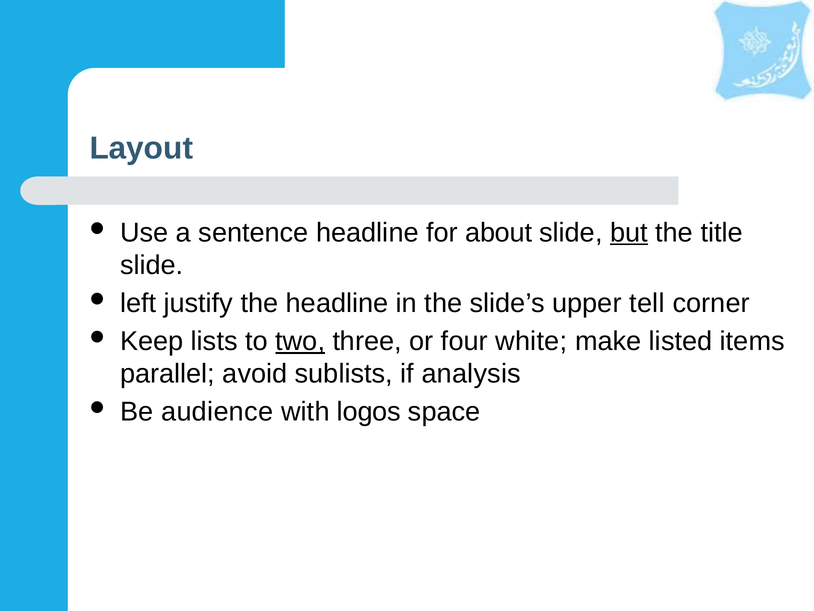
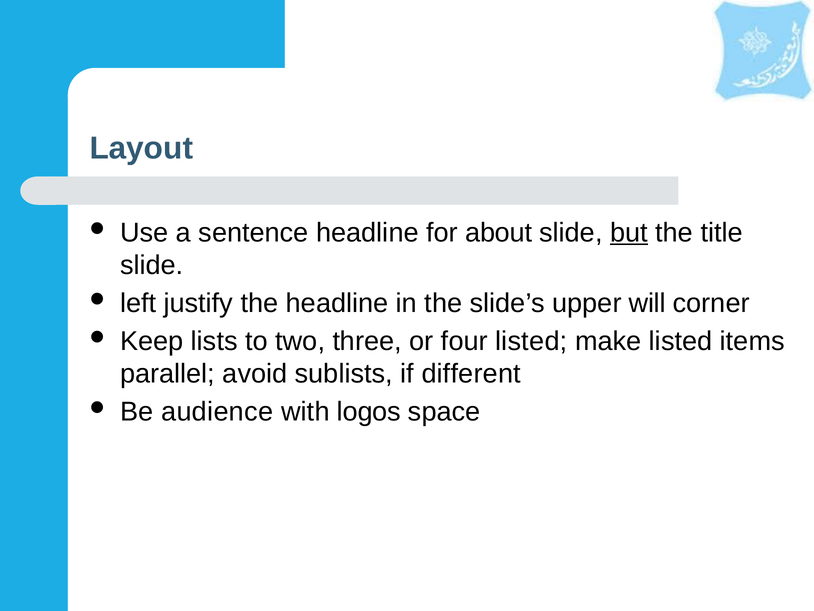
tell: tell -> will
two underline: present -> none
four white: white -> listed
analysis: analysis -> different
